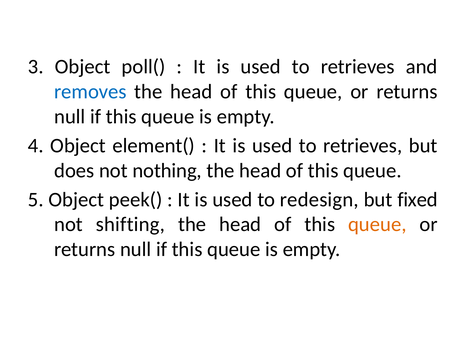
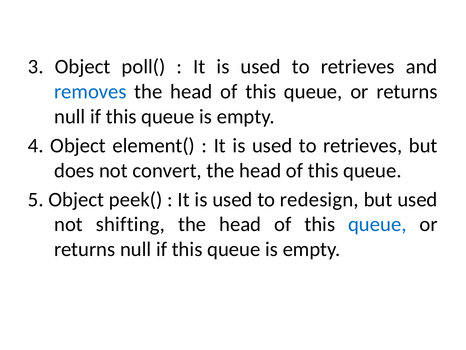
nothing: nothing -> convert
but fixed: fixed -> used
queue at (377, 224) colour: orange -> blue
